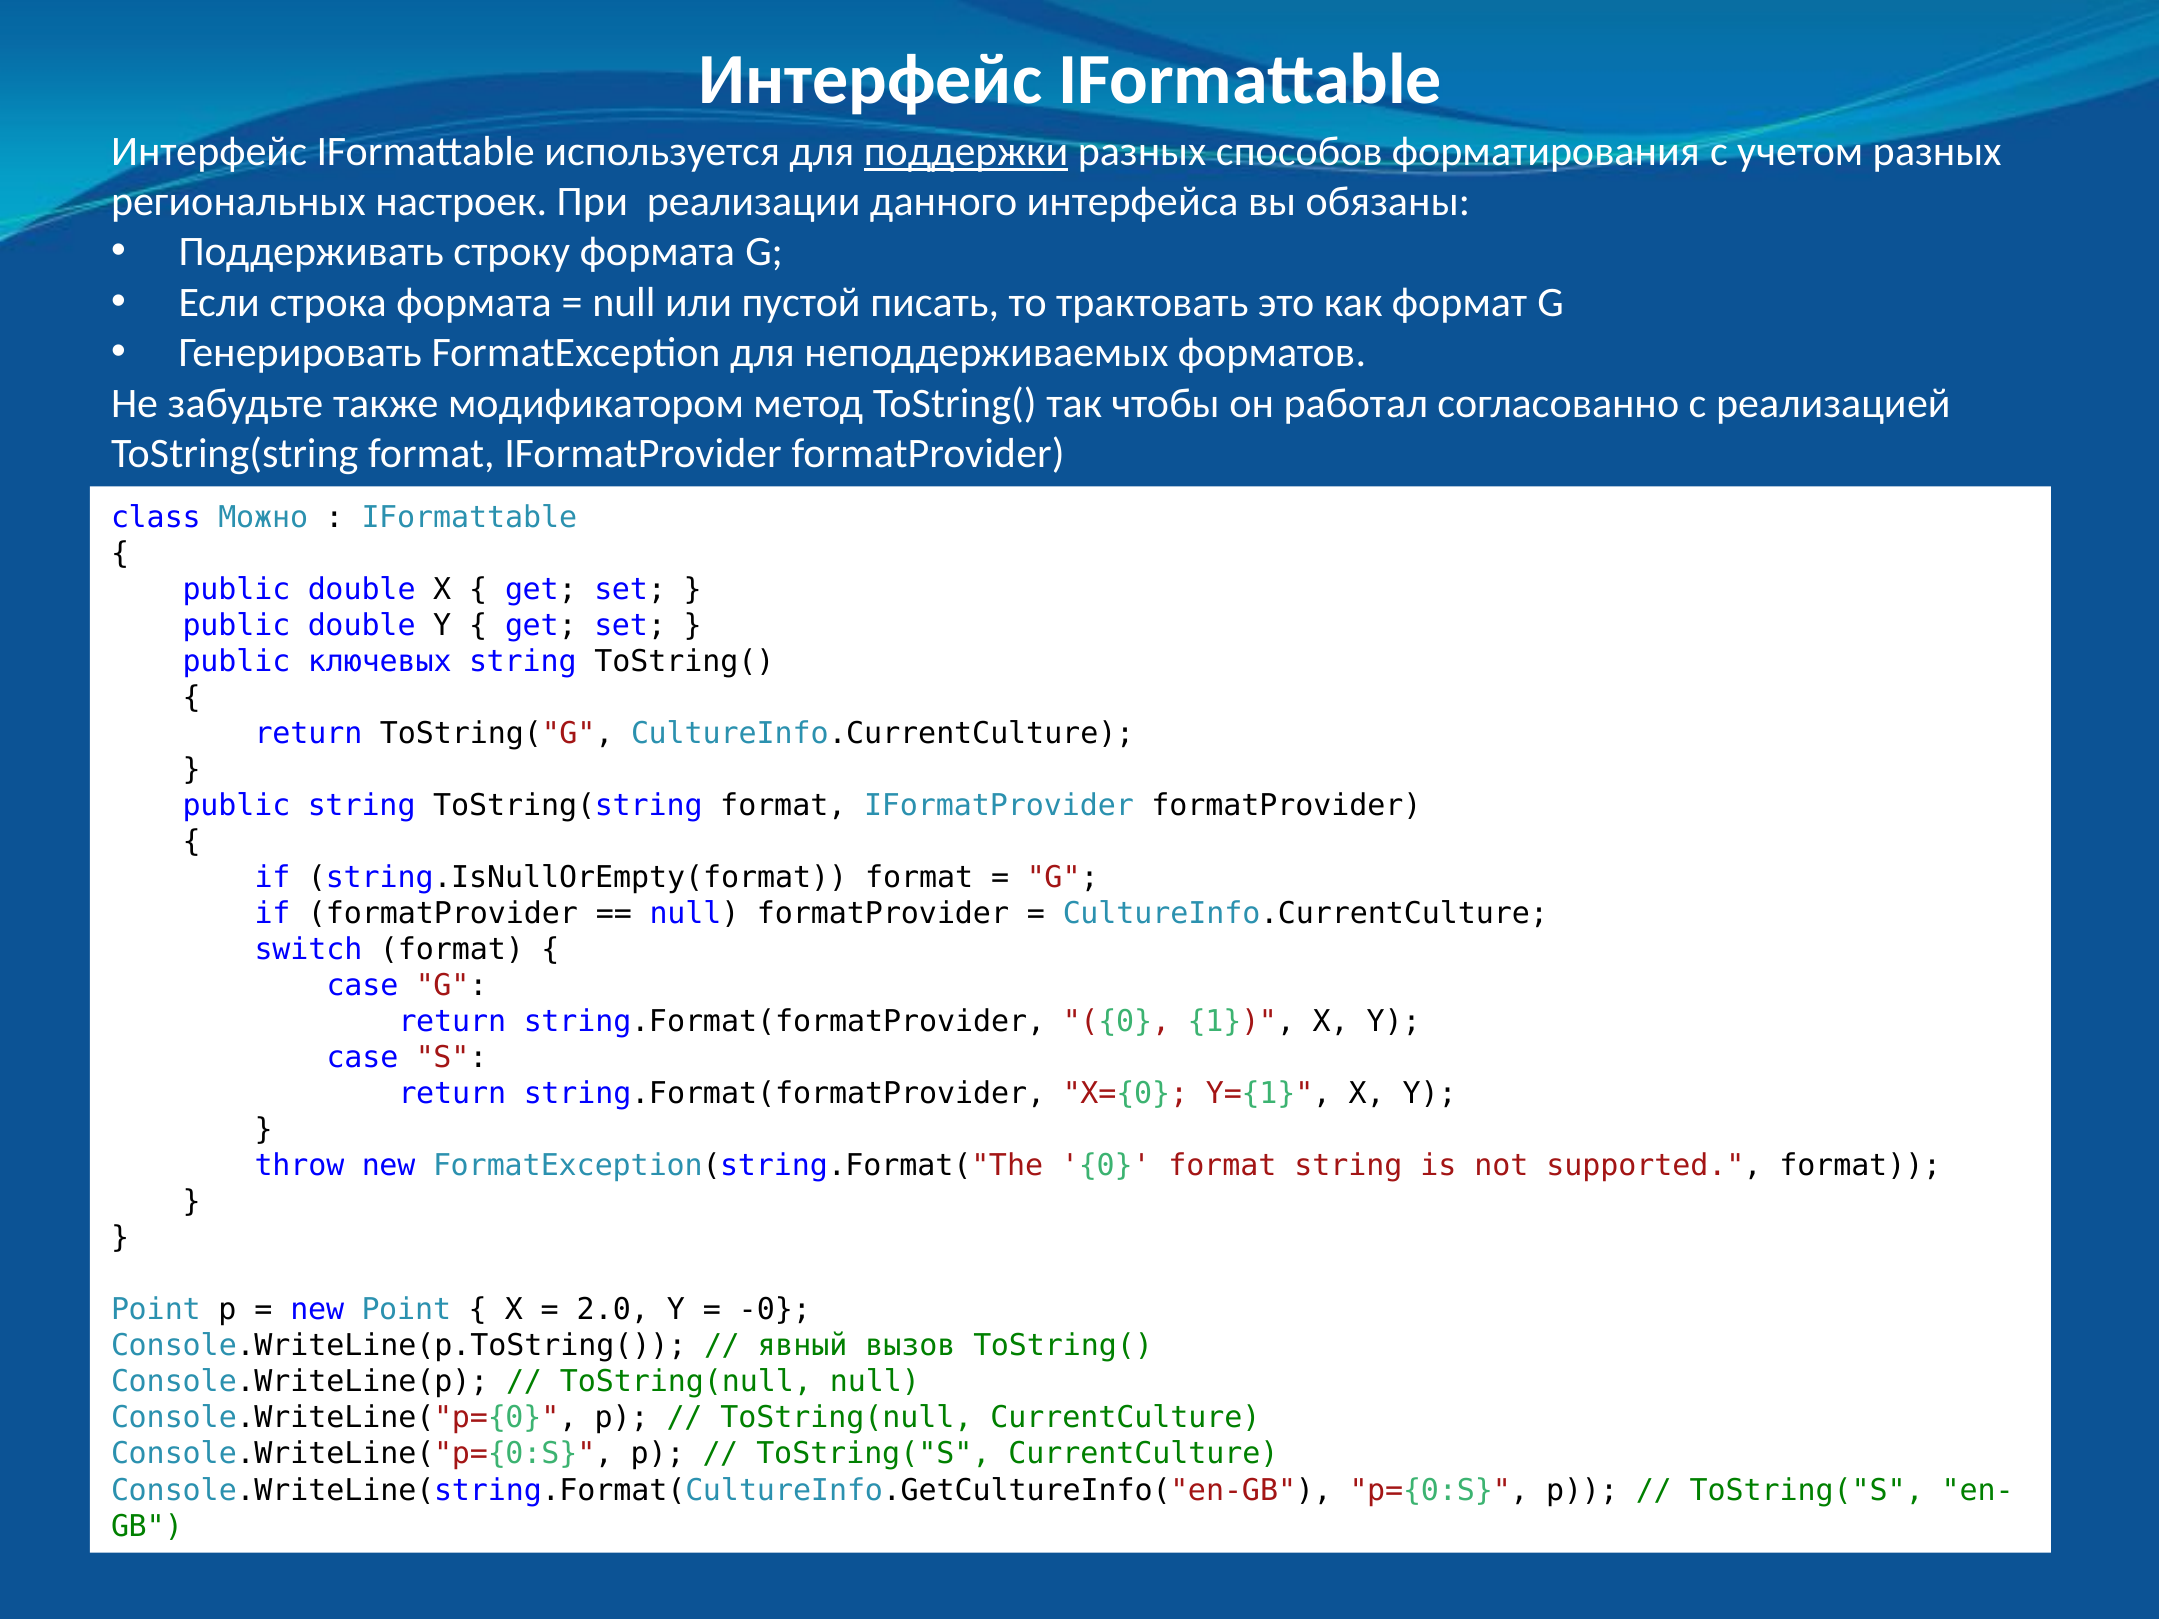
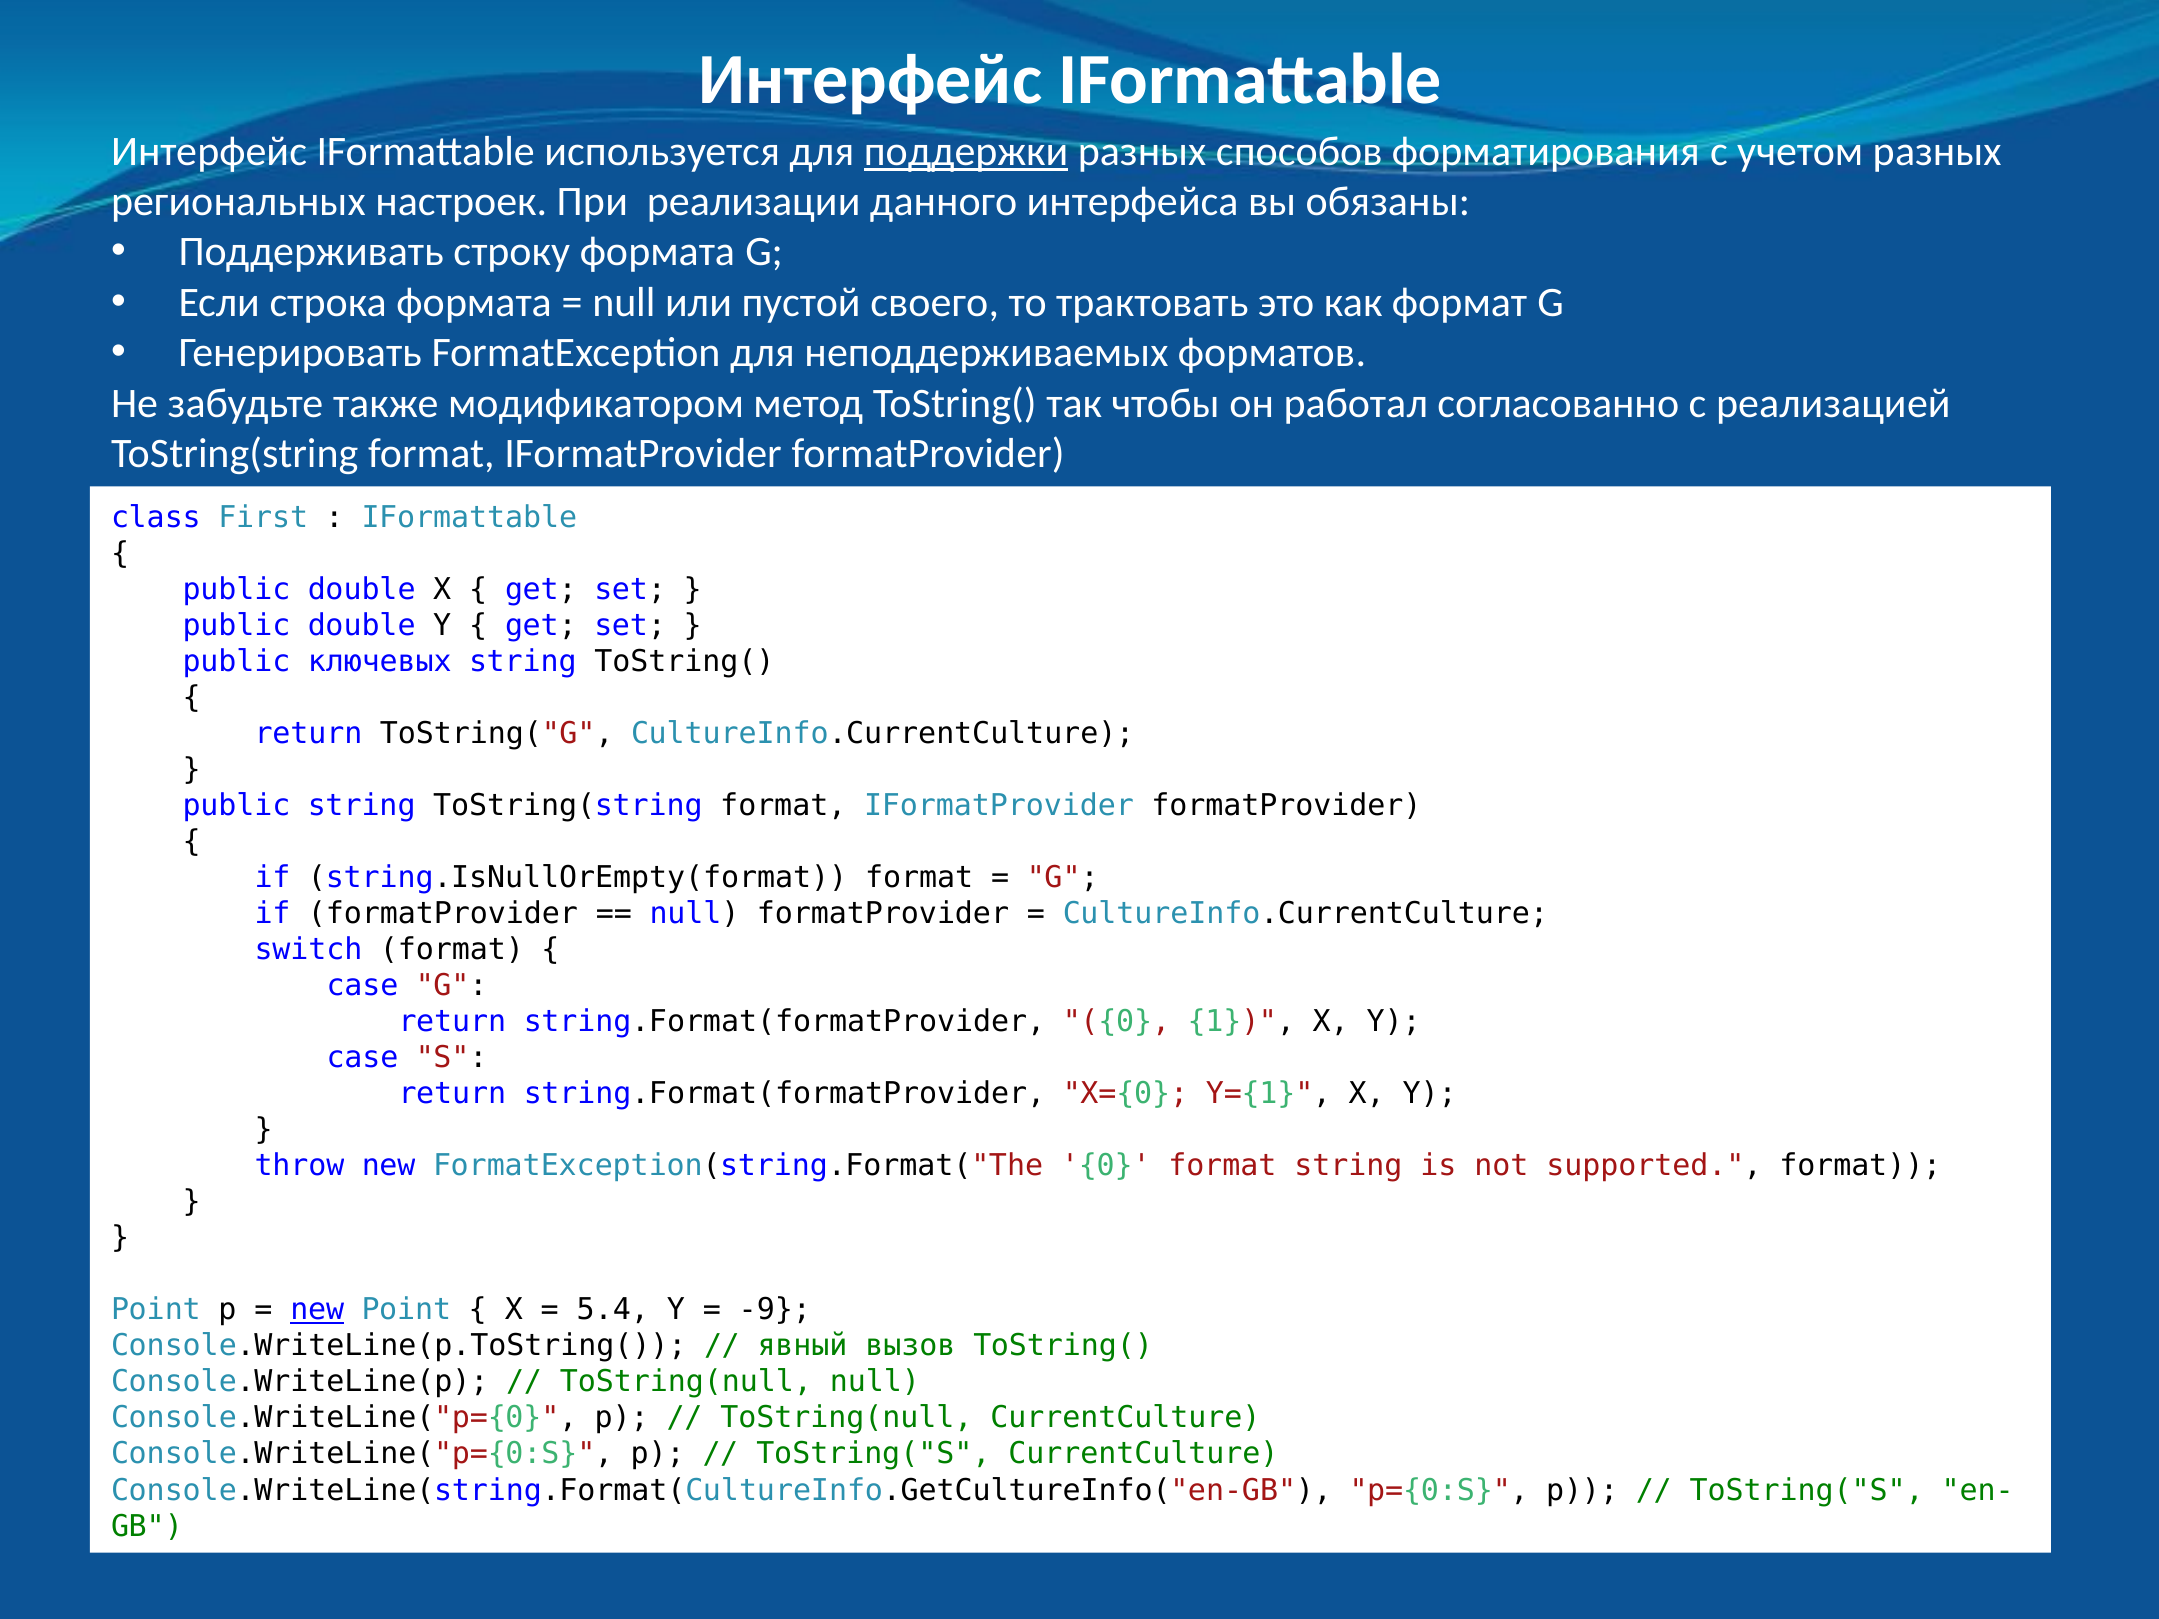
писать: писать -> своего
Можно: Можно -> First
new at (317, 1310) underline: none -> present
2.0: 2.0 -> 5.4
-0: -0 -> -9
